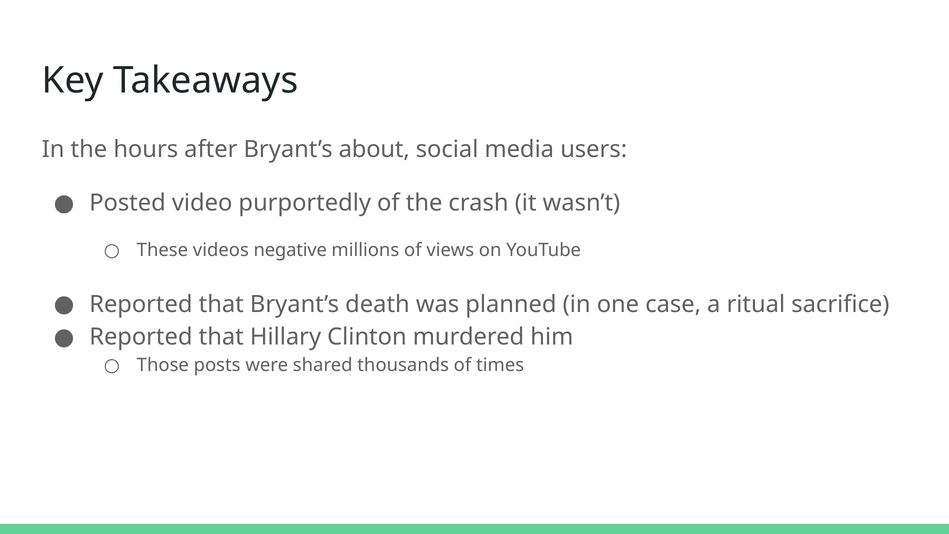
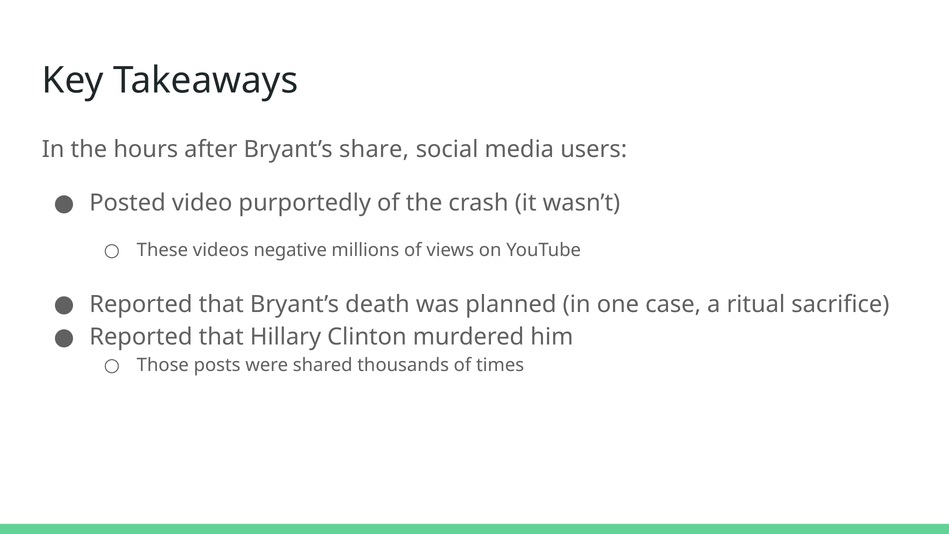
about: about -> share
